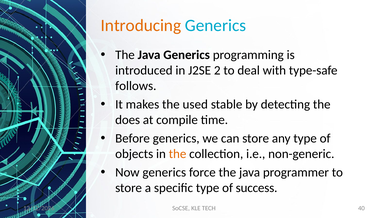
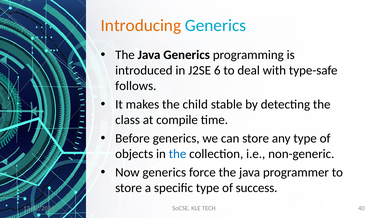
2: 2 -> 6
used: used -> child
does: does -> class
the at (178, 154) colour: orange -> blue
